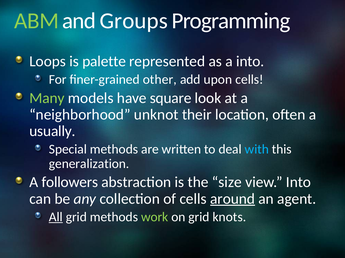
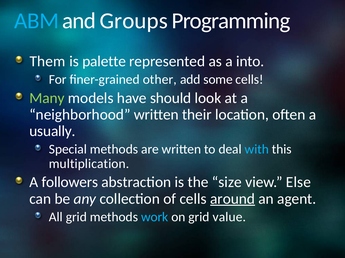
ABM colour: light green -> light blue
Loops: Loops -> Them
upon: upon -> some
square: square -> should
neighborhood unknot: unknot -> written
generalization: generalization -> multiplication
view Into: Into -> Else
All underline: present -> none
work colour: light green -> light blue
knots: knots -> value
